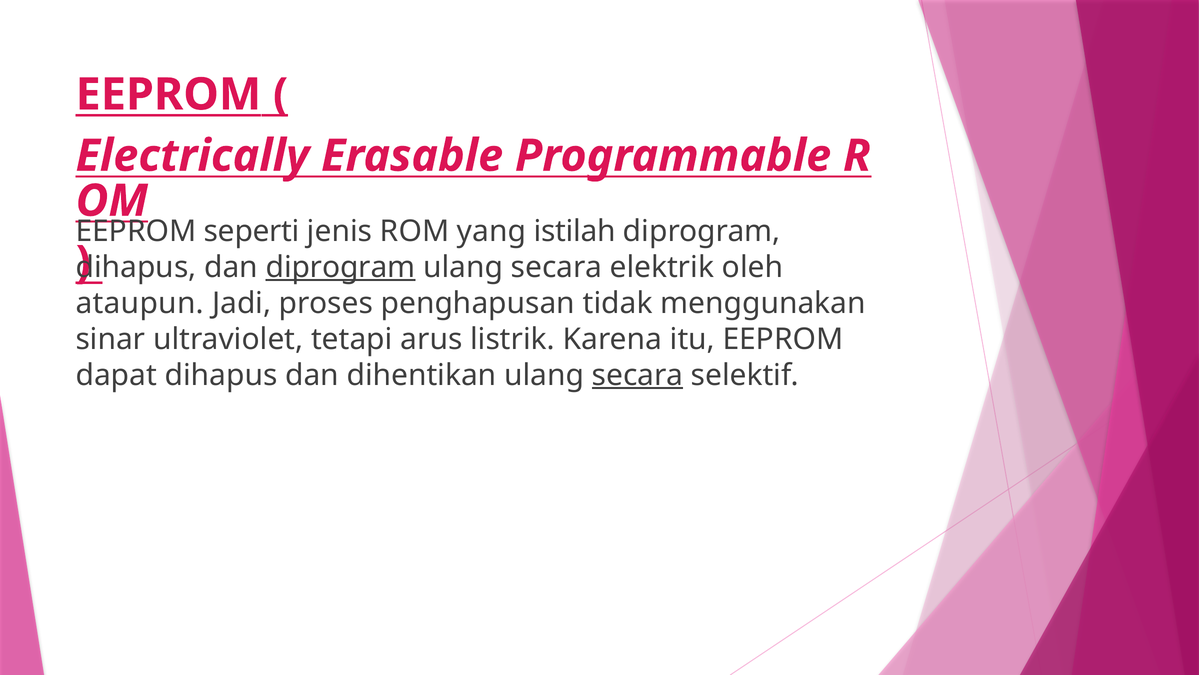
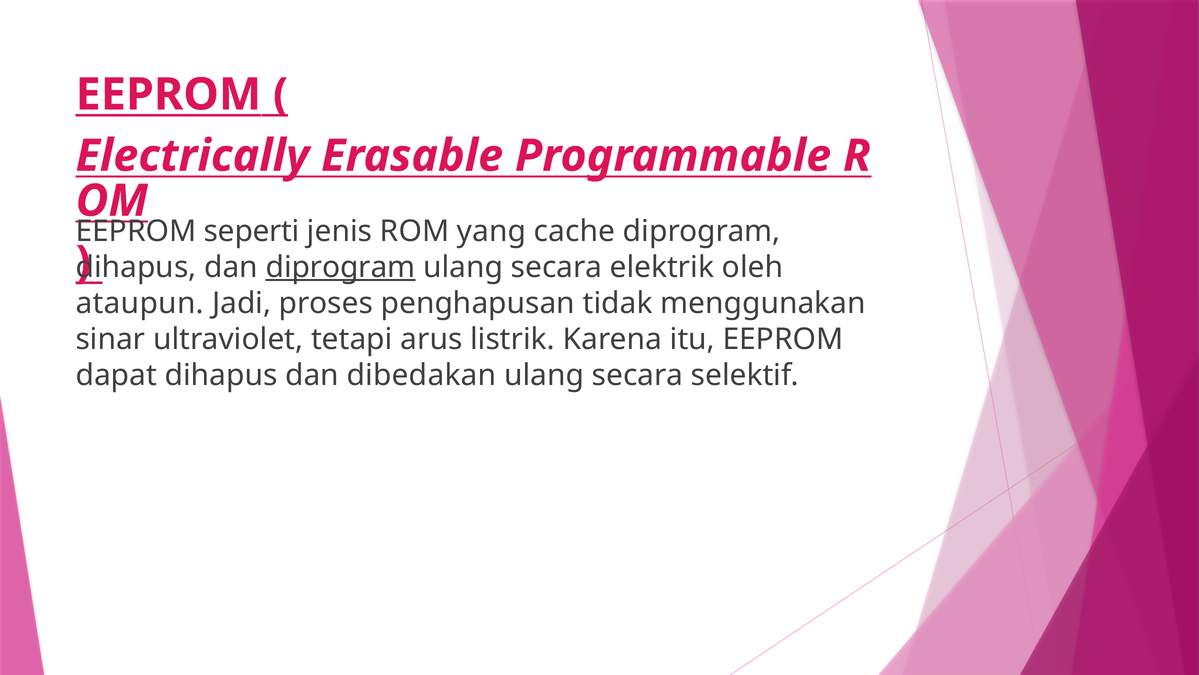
istilah: istilah -> cache
dihentikan: dihentikan -> dibedakan
secara at (638, 375) underline: present -> none
